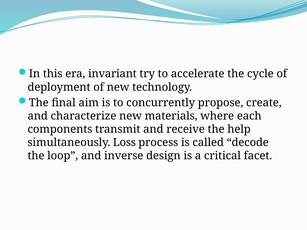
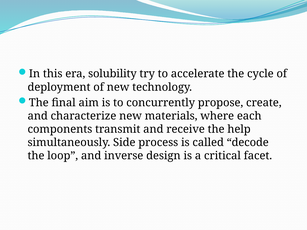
invariant: invariant -> solubility
Loss: Loss -> Side
